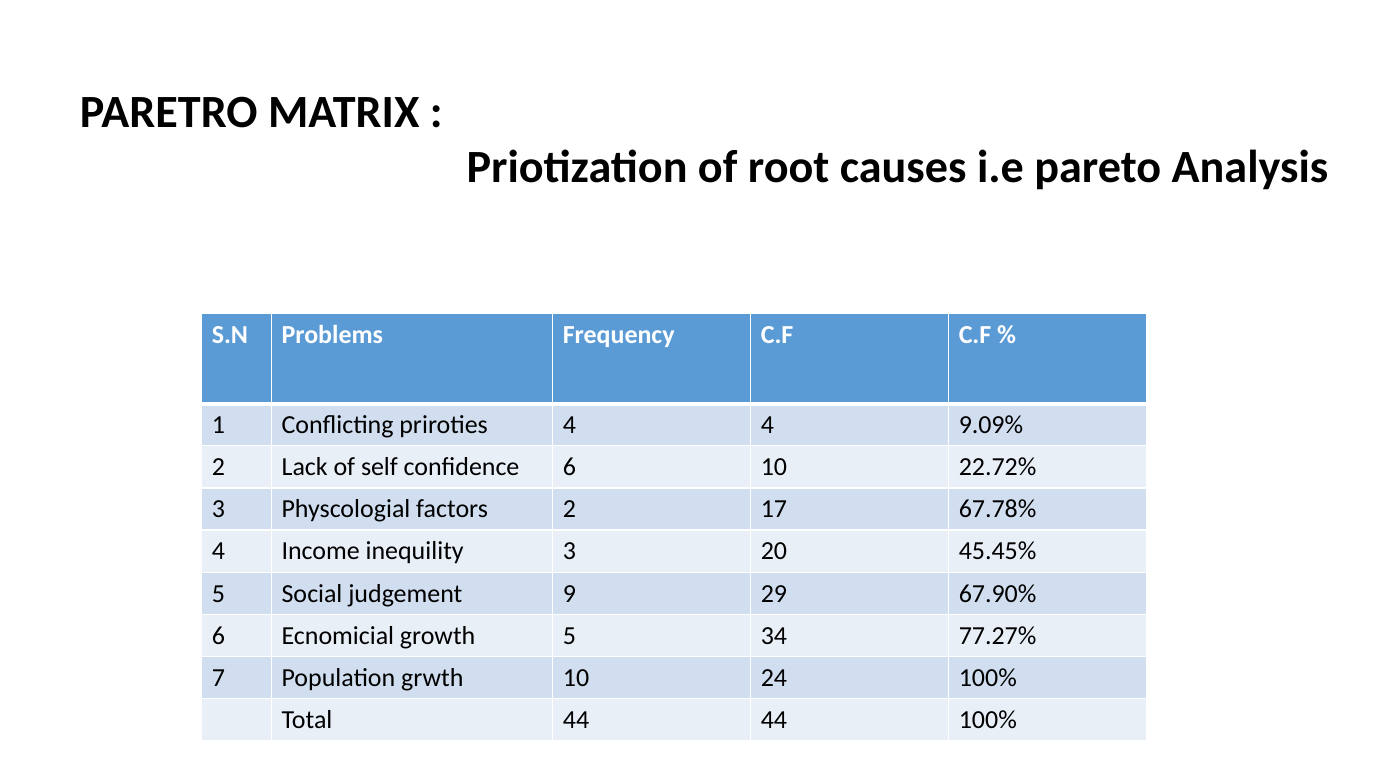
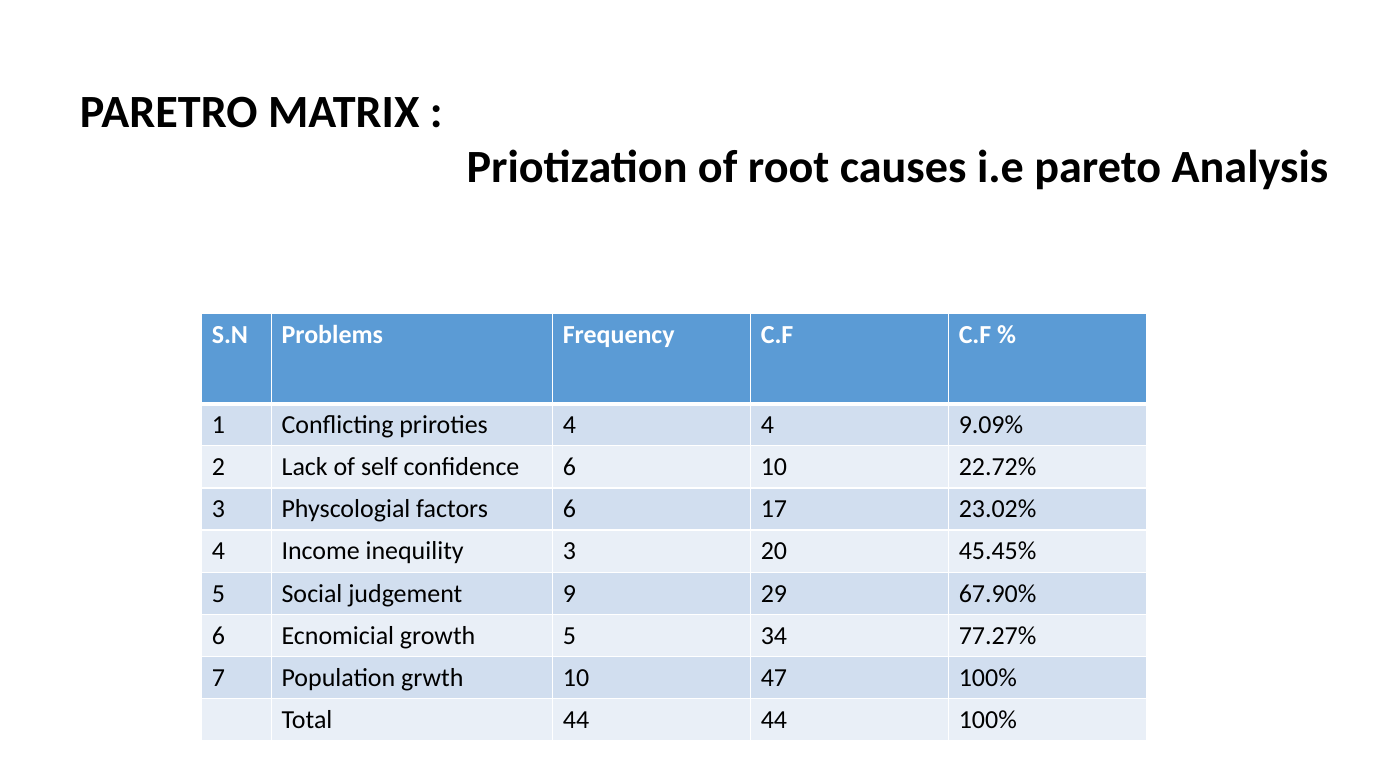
factors 2: 2 -> 6
67.78%: 67.78% -> 23.02%
24: 24 -> 47
